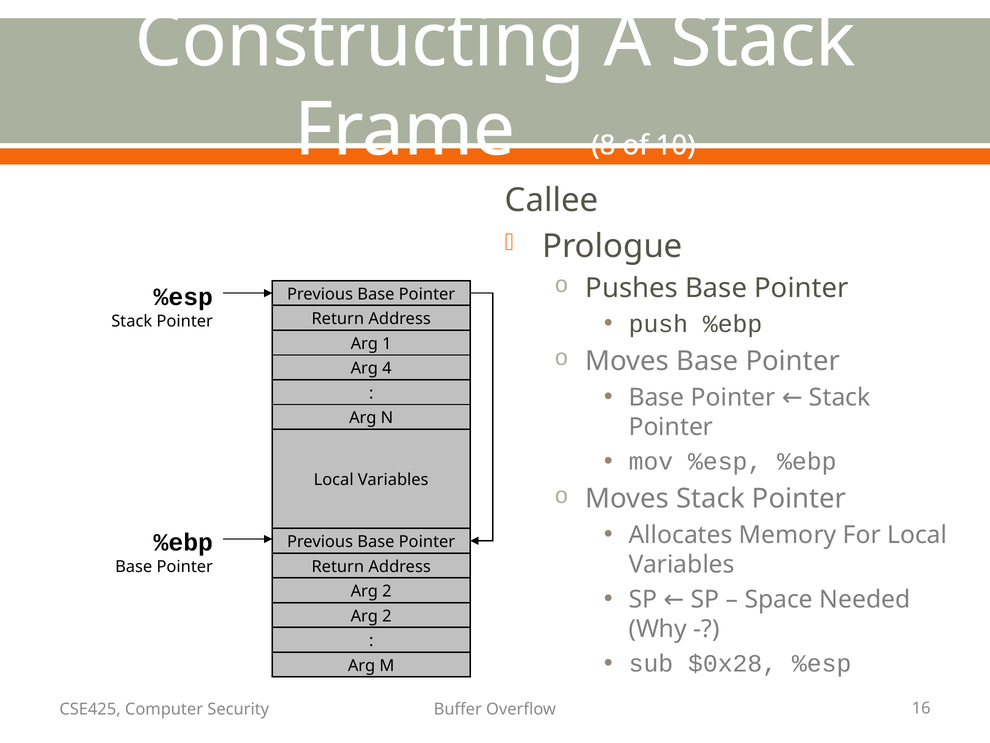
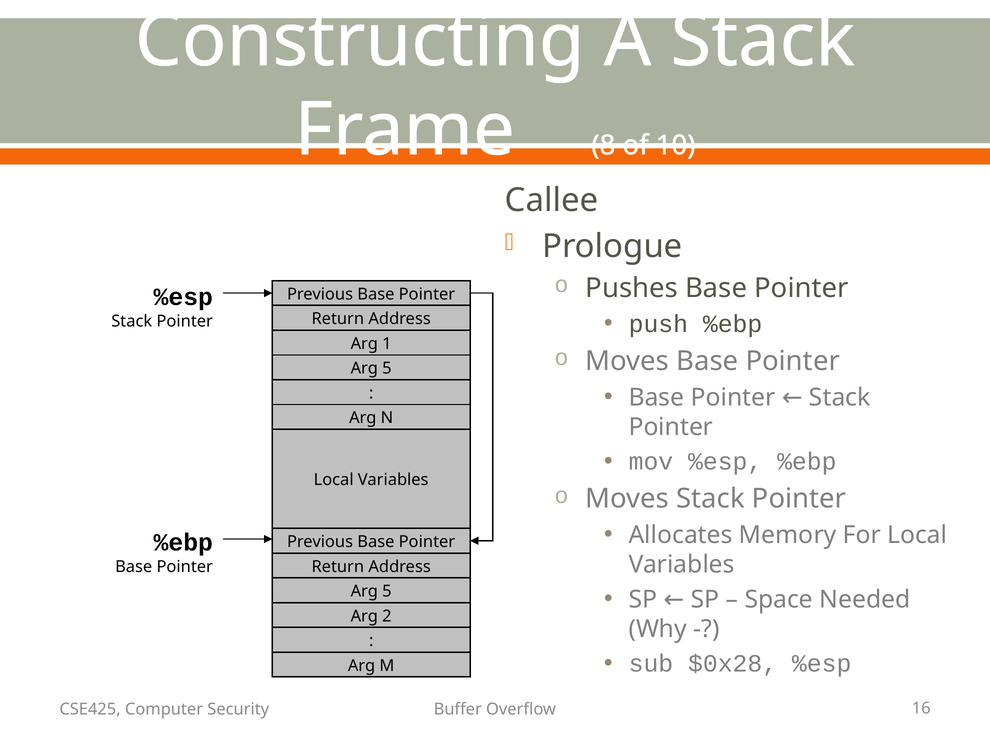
4 at (387, 368): 4 -> 5
2 at (387, 591): 2 -> 5
